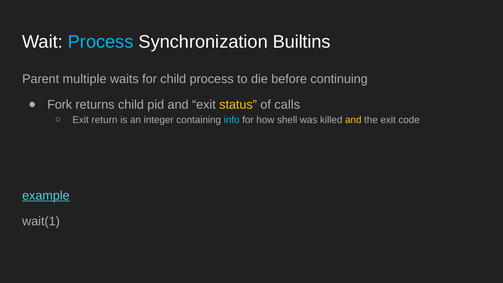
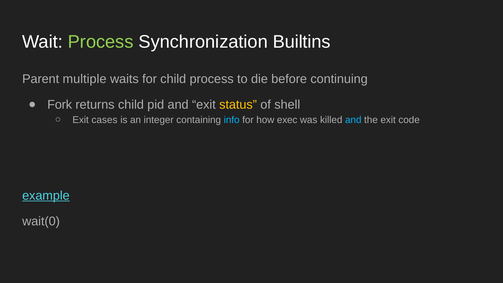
Process at (101, 42) colour: light blue -> light green
calls: calls -> shell
return: return -> cases
shell: shell -> exec
and at (353, 120) colour: yellow -> light blue
wait(1: wait(1 -> wait(0
